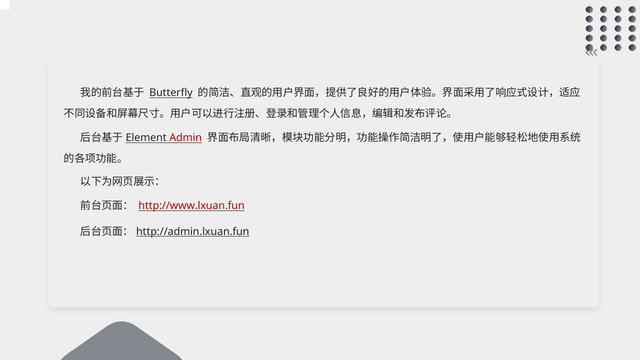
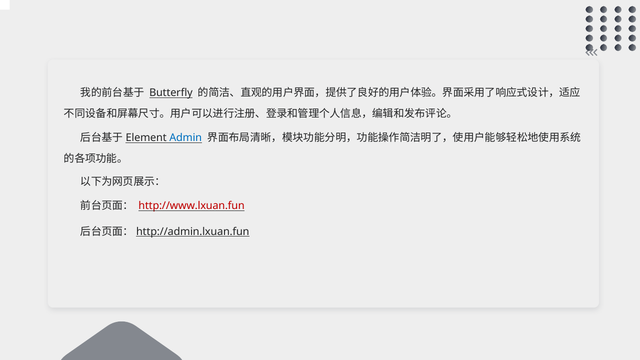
Admin colour: red -> blue
